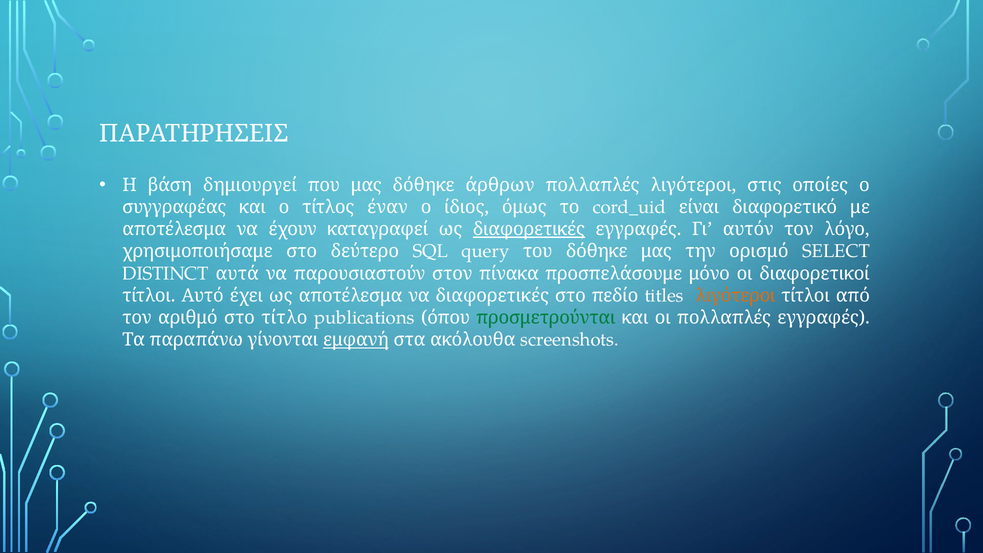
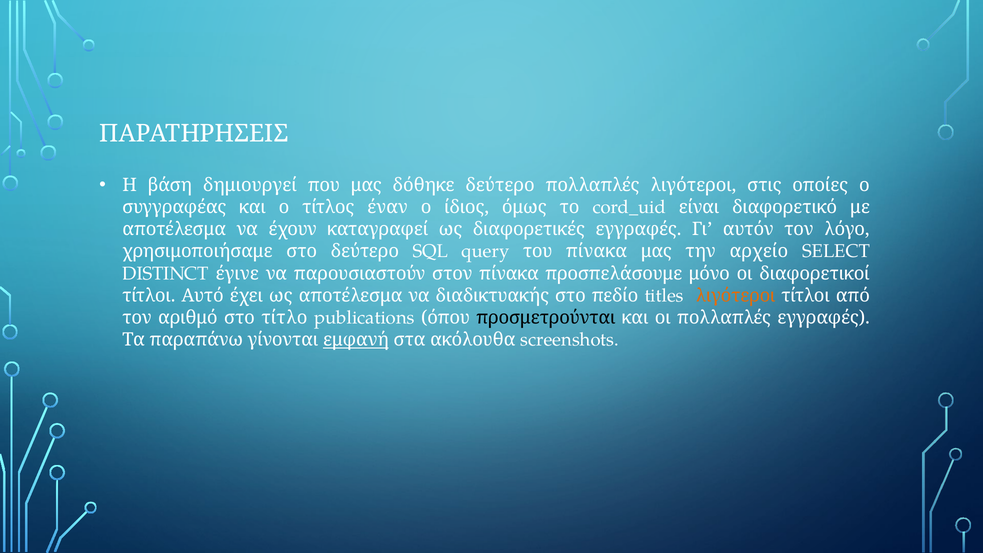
δόθηκε άρθρων: άρθρων -> δεύτερο
διαφορετικές at (529, 229) underline: present -> none
του δόθηκε: δόθηκε -> πίνακα
ορισμό: ορισμό -> αρχείο
αυτά: αυτά -> έγινε
να διαφορετικές: διαφορετικές -> διαδικτυακής
προσμετρούνται colour: green -> black
